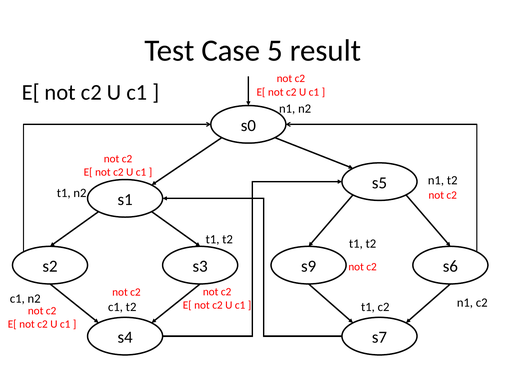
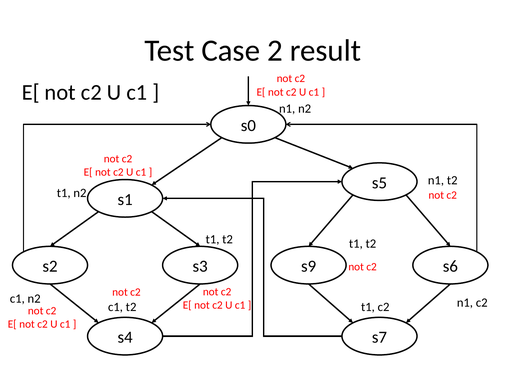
5: 5 -> 2
